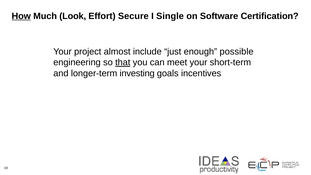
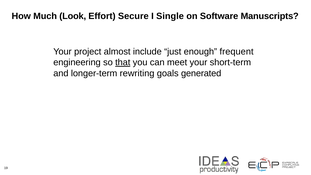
How underline: present -> none
Certification: Certification -> Manuscripts
possible: possible -> frequent
investing: investing -> rewriting
incentives: incentives -> generated
